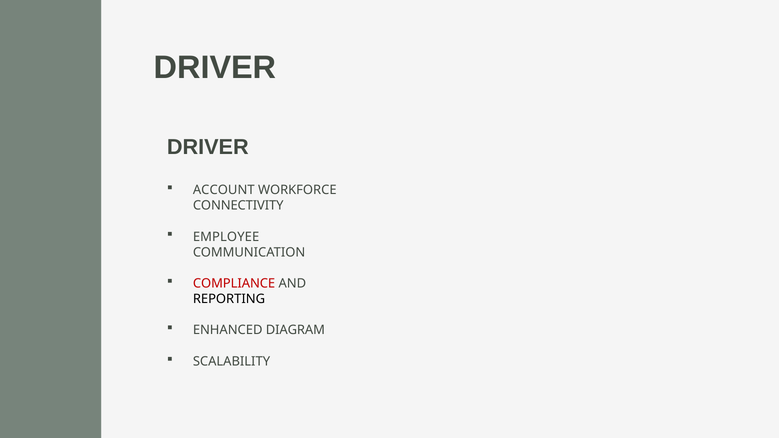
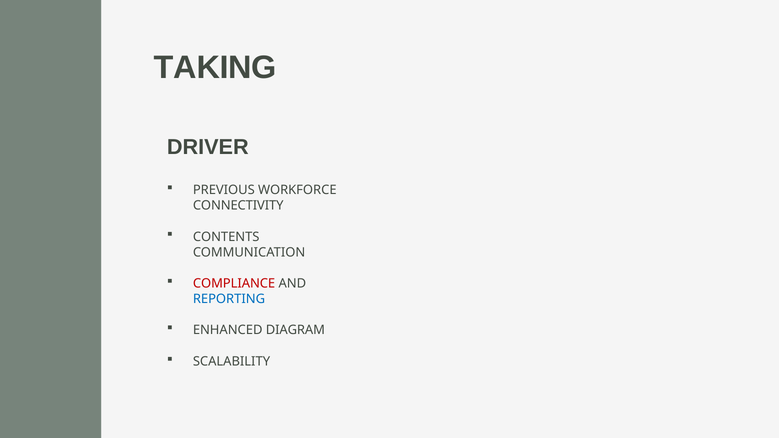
DRIVER at (215, 67): DRIVER -> TAKING
ACCOUNT: ACCOUNT -> PREVIOUS
EMPLOYEE: EMPLOYEE -> CONTENTS
REPORTING colour: black -> blue
